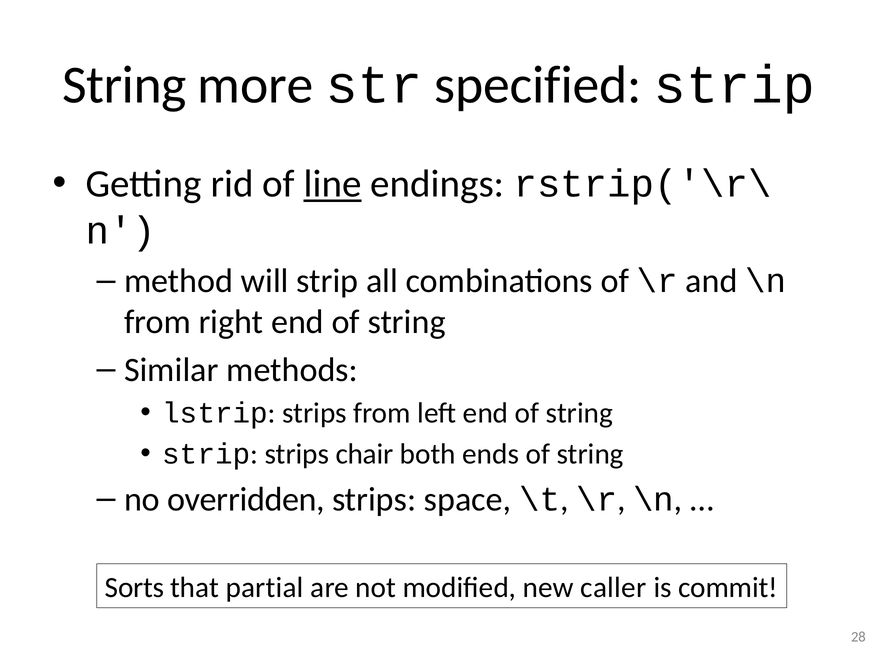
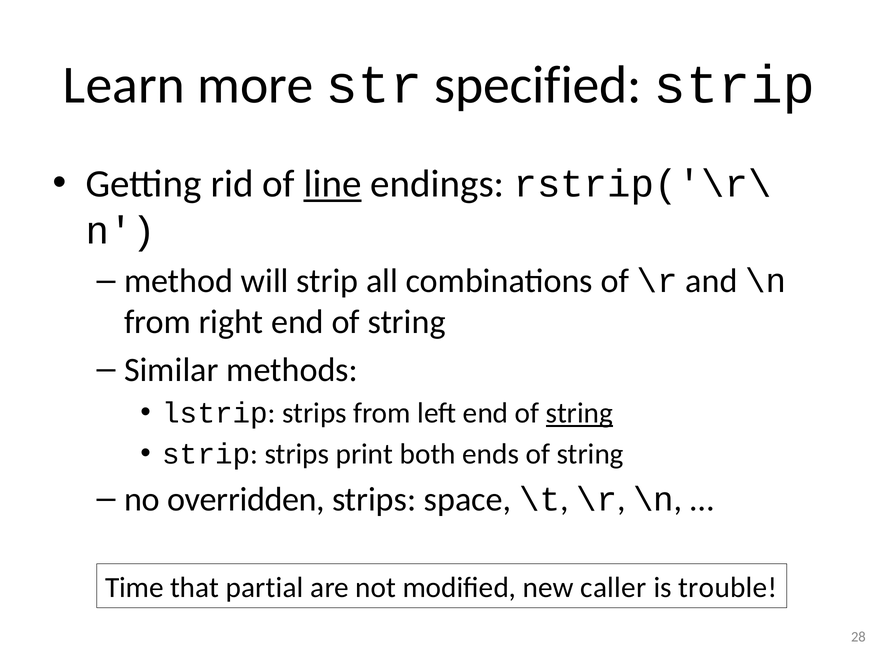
String at (124, 85): String -> Learn
string at (579, 414) underline: none -> present
chair: chair -> print
Sorts: Sorts -> Time
commit: commit -> trouble
